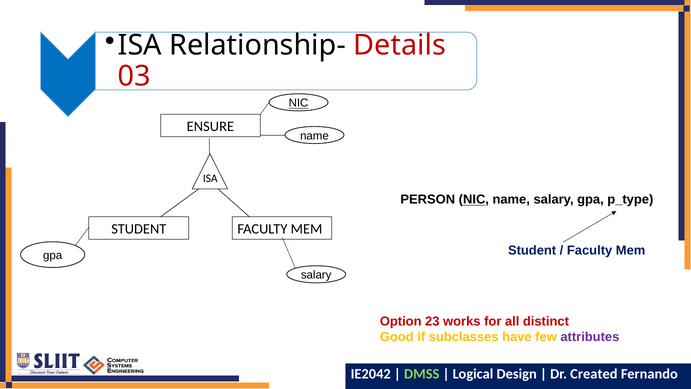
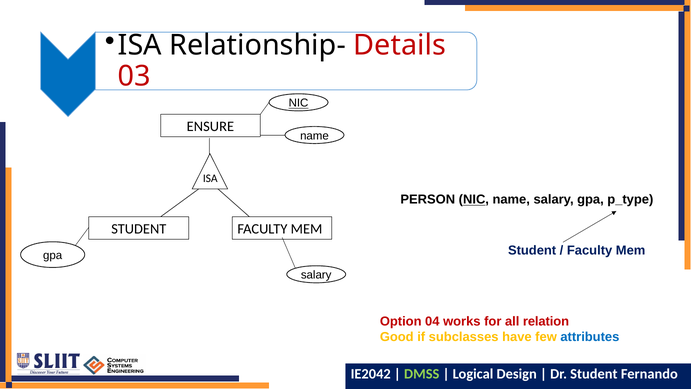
23: 23 -> 04
distinct: distinct -> relation
attributes colour: purple -> blue
Dr Created: Created -> Student
